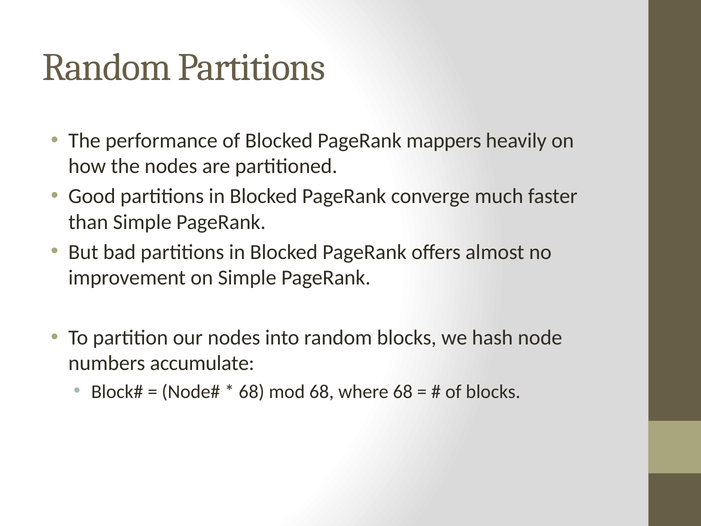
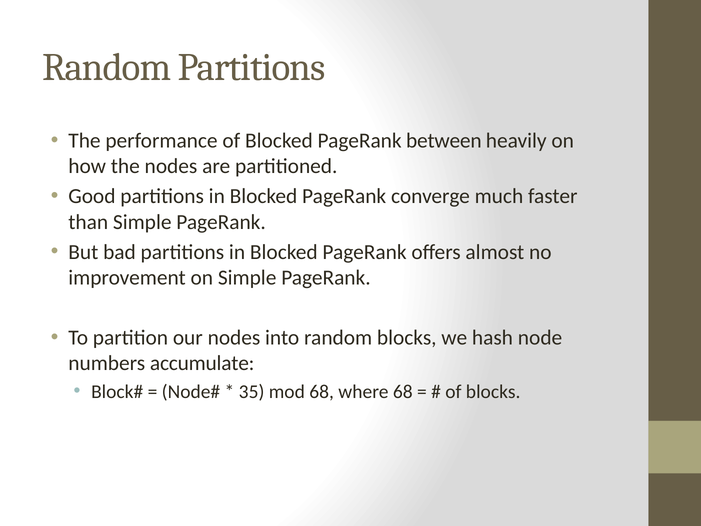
mappers: mappers -> between
68 at (252, 391): 68 -> 35
